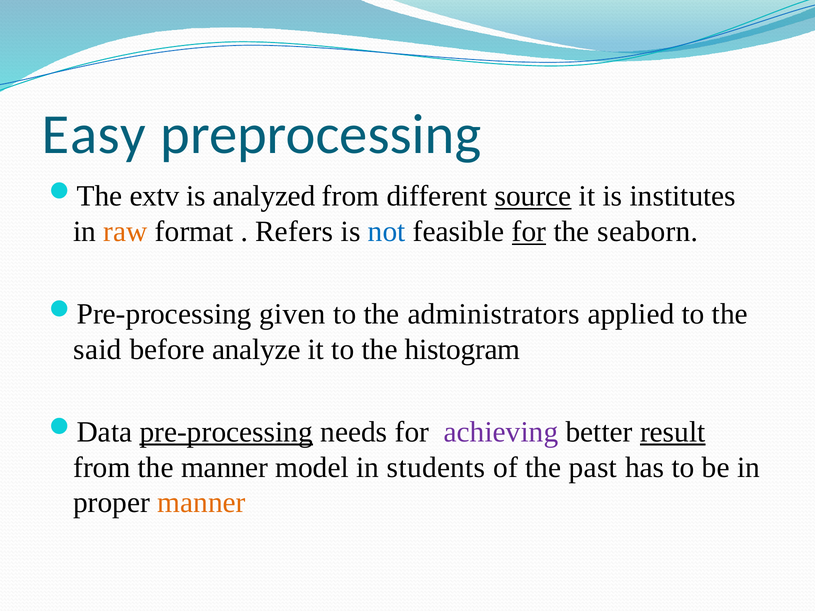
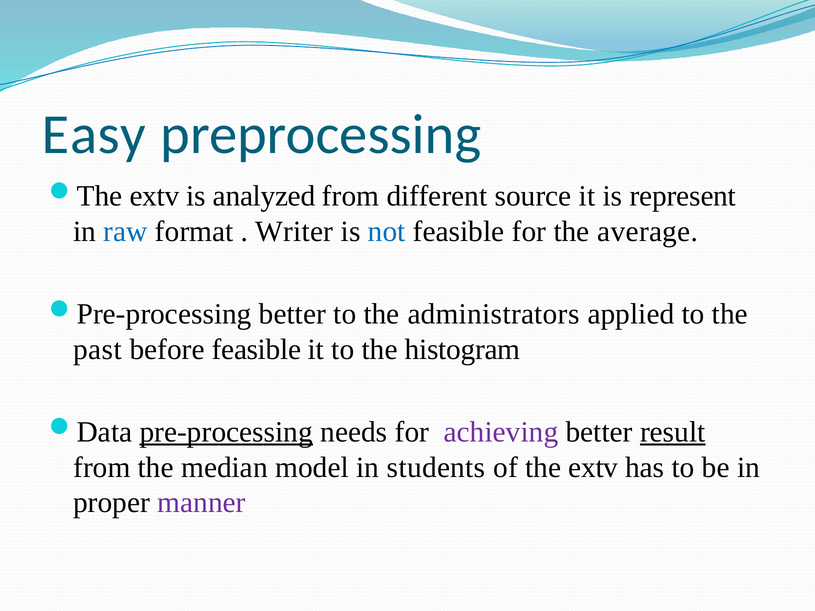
source underline: present -> none
institutes: institutes -> represent
raw colour: orange -> blue
Refers: Refers -> Writer
for at (529, 232) underline: present -> none
seaborn: seaborn -> average
given at (292, 314): given -> better
said: said -> past
before analyze: analyze -> feasible
the manner: manner -> median
the past: past -> extv
manner at (202, 503) colour: orange -> purple
